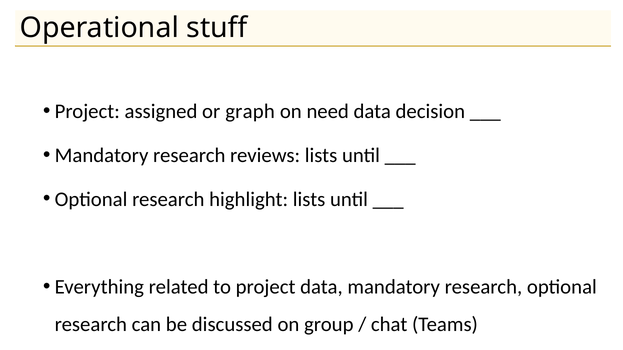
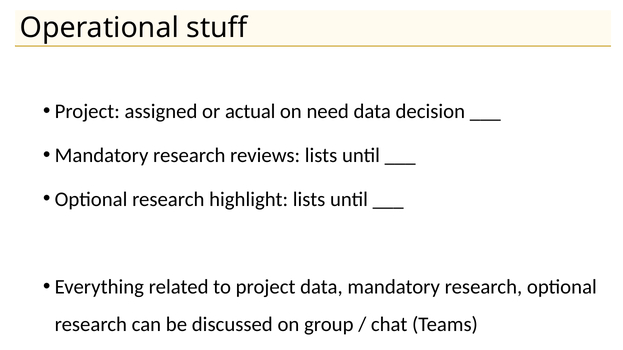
graph: graph -> actual
